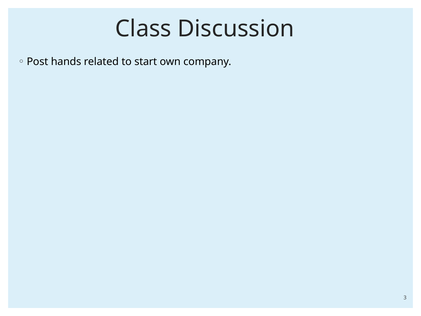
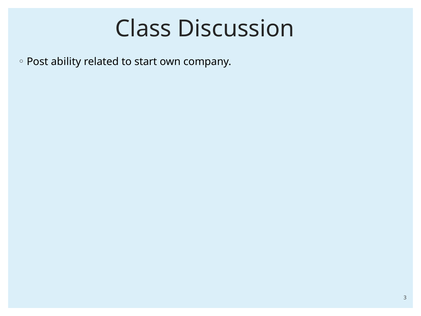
hands: hands -> ability
